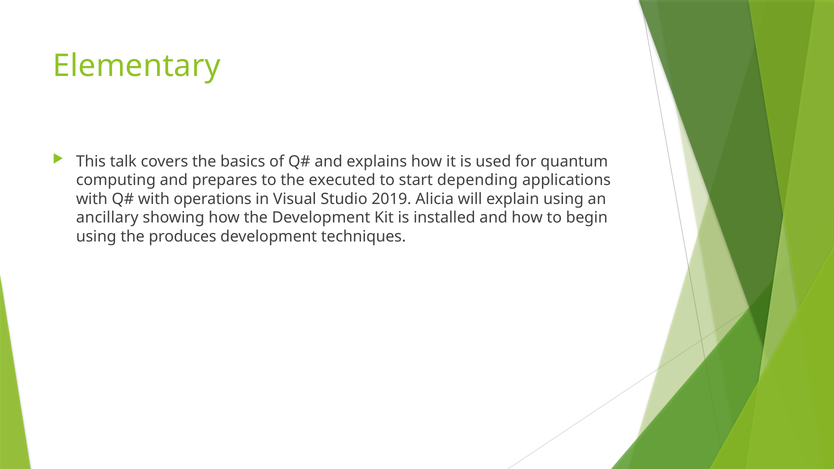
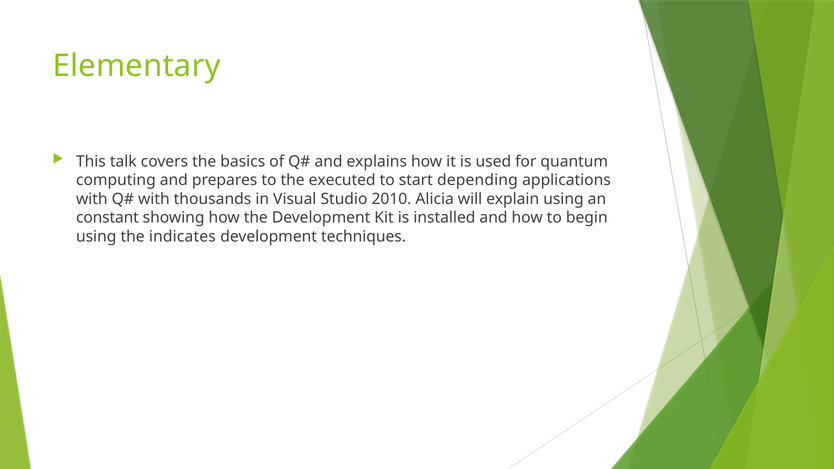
operations: operations -> thousands
2019: 2019 -> 2010
ancillary: ancillary -> constant
produces: produces -> indicates
